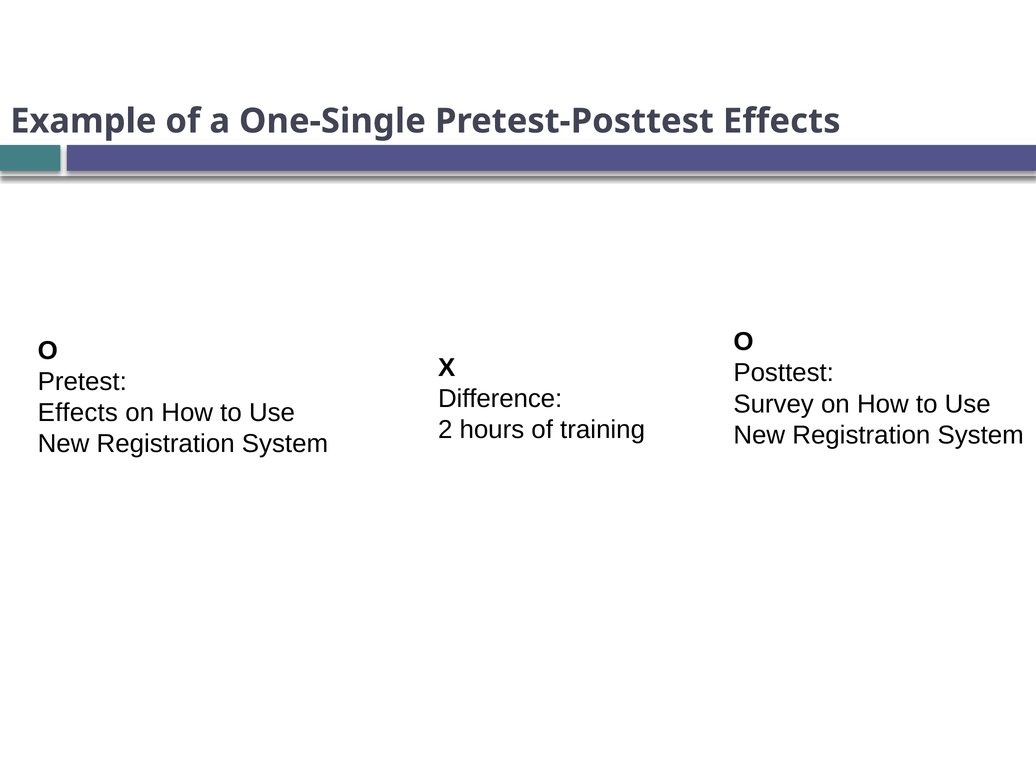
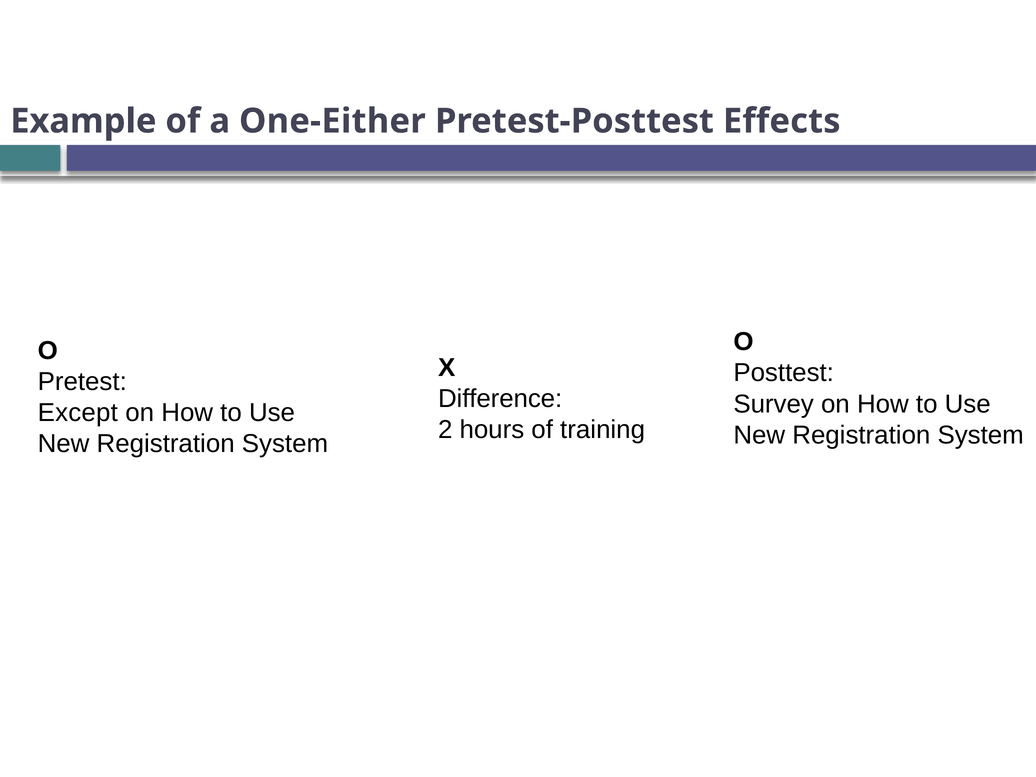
One-Single: One-Single -> One-Either
Effects at (78, 413): Effects -> Except
